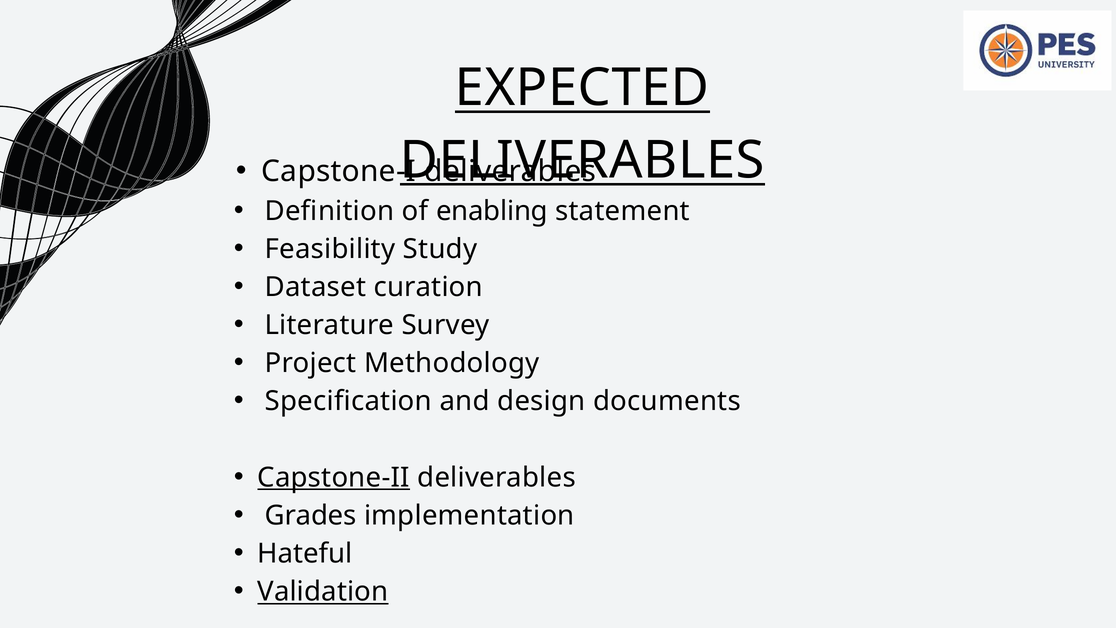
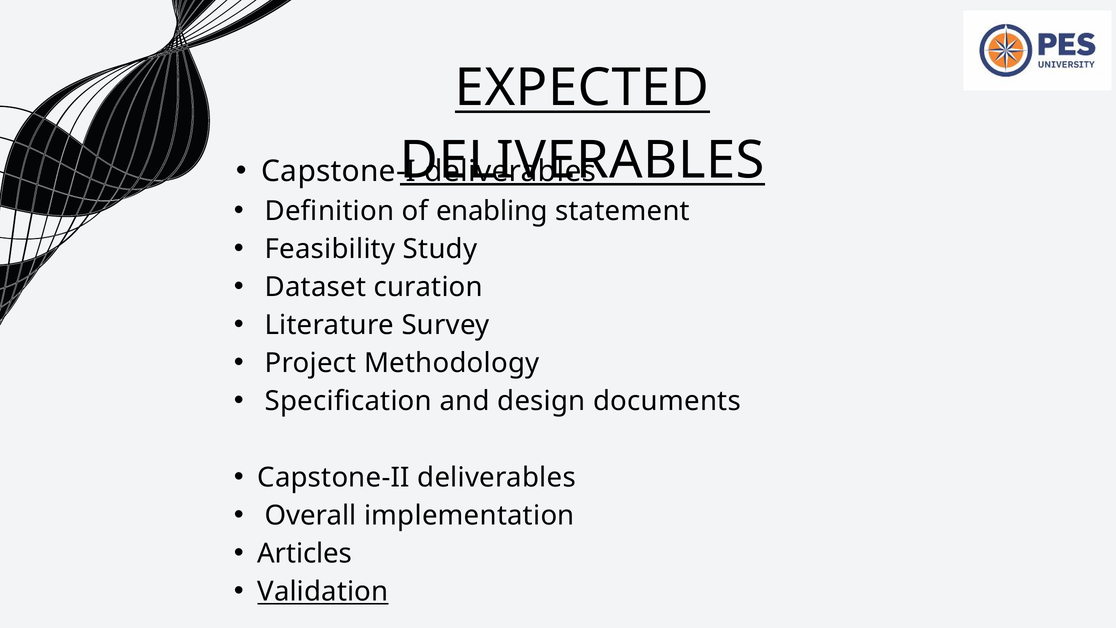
Capstone-II underline: present -> none
Grades: Grades -> Overall
Hateful: Hateful -> Articles
